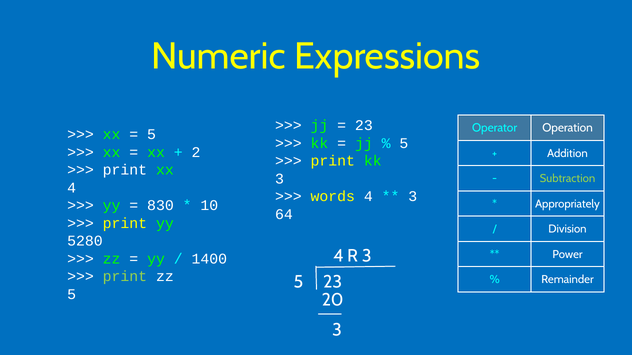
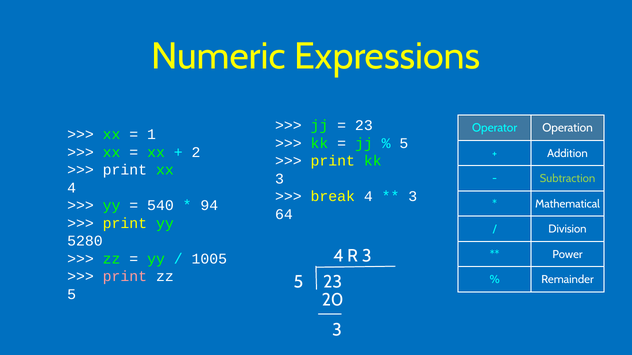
5 at (152, 135): 5 -> 1
words: words -> break
Appropriately: Appropriately -> Mathematical
830: 830 -> 540
10: 10 -> 94
1400: 1400 -> 1005
print at (125, 277) colour: light green -> pink
